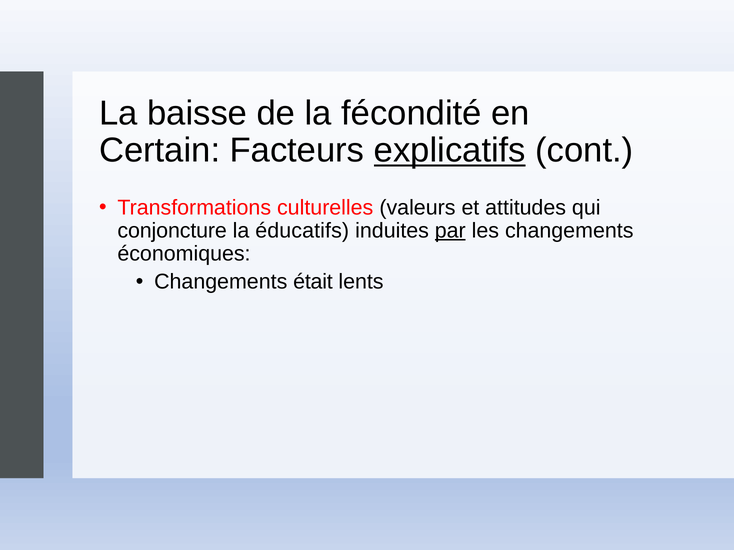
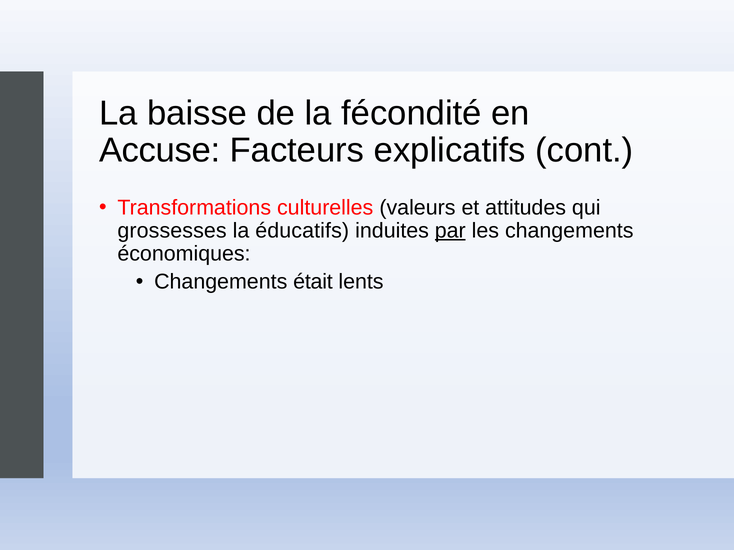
Certain: Certain -> Accuse
explicatifs underline: present -> none
conjoncture: conjoncture -> grossesses
